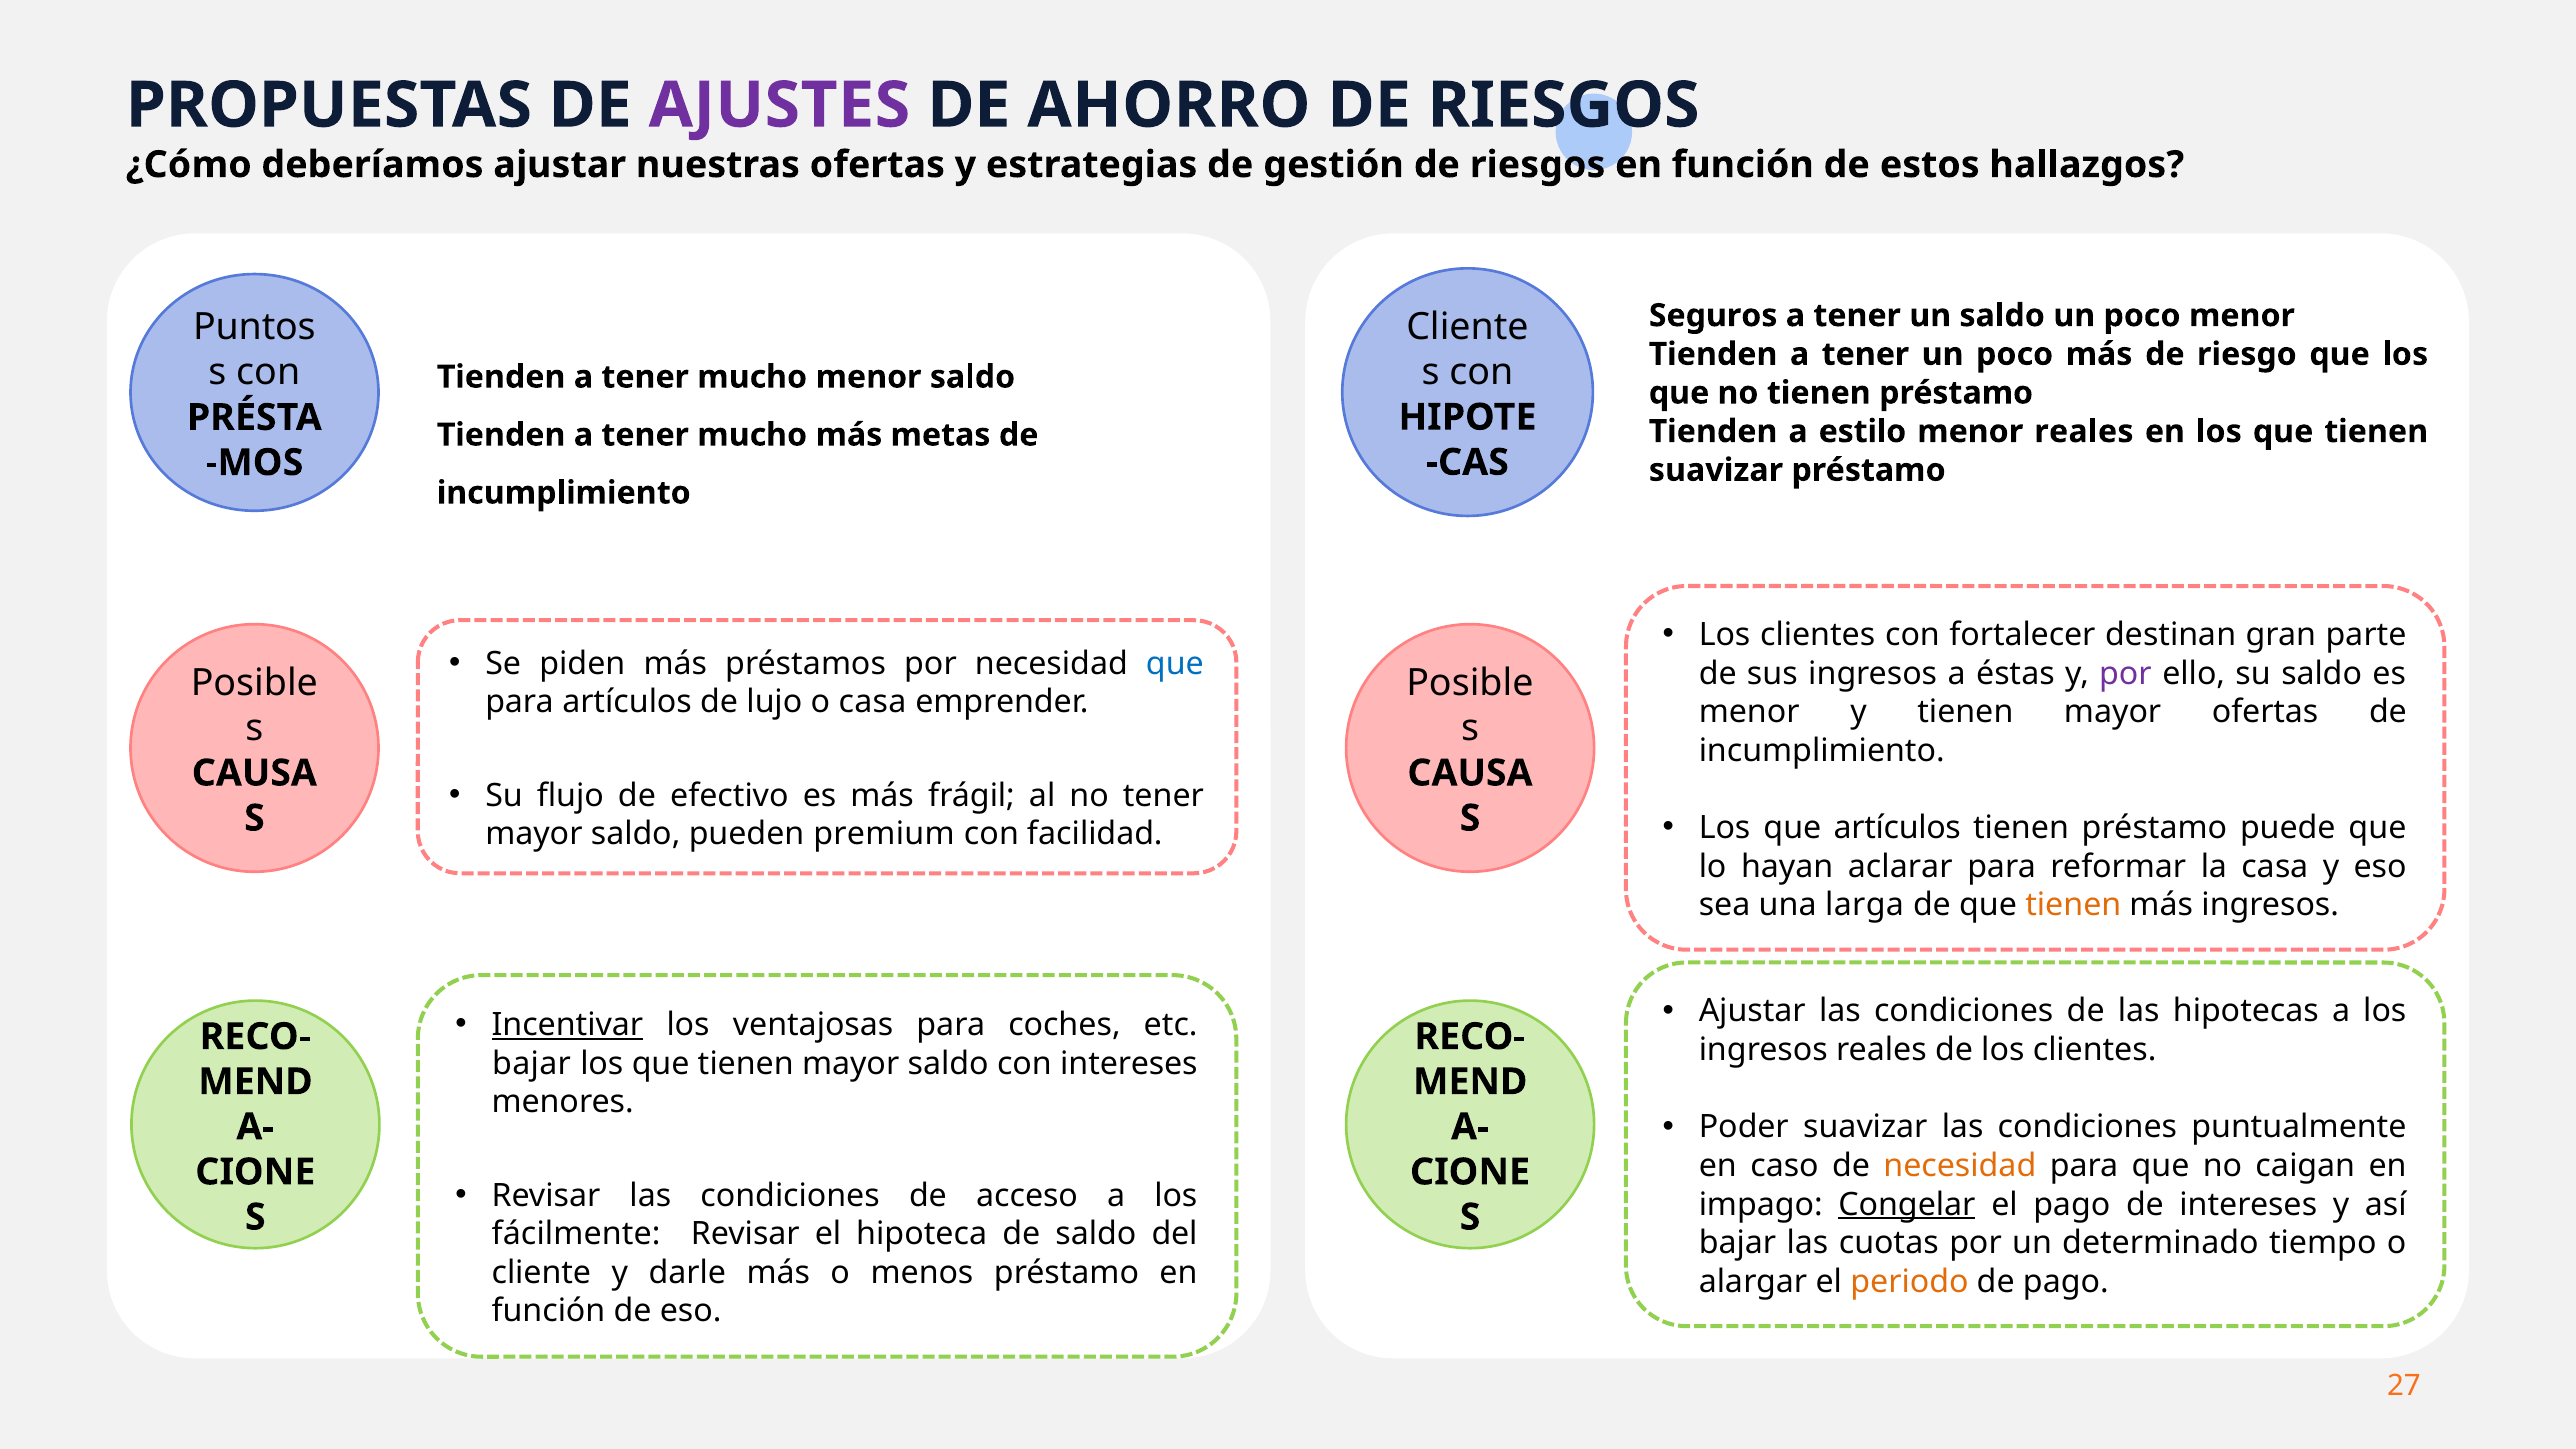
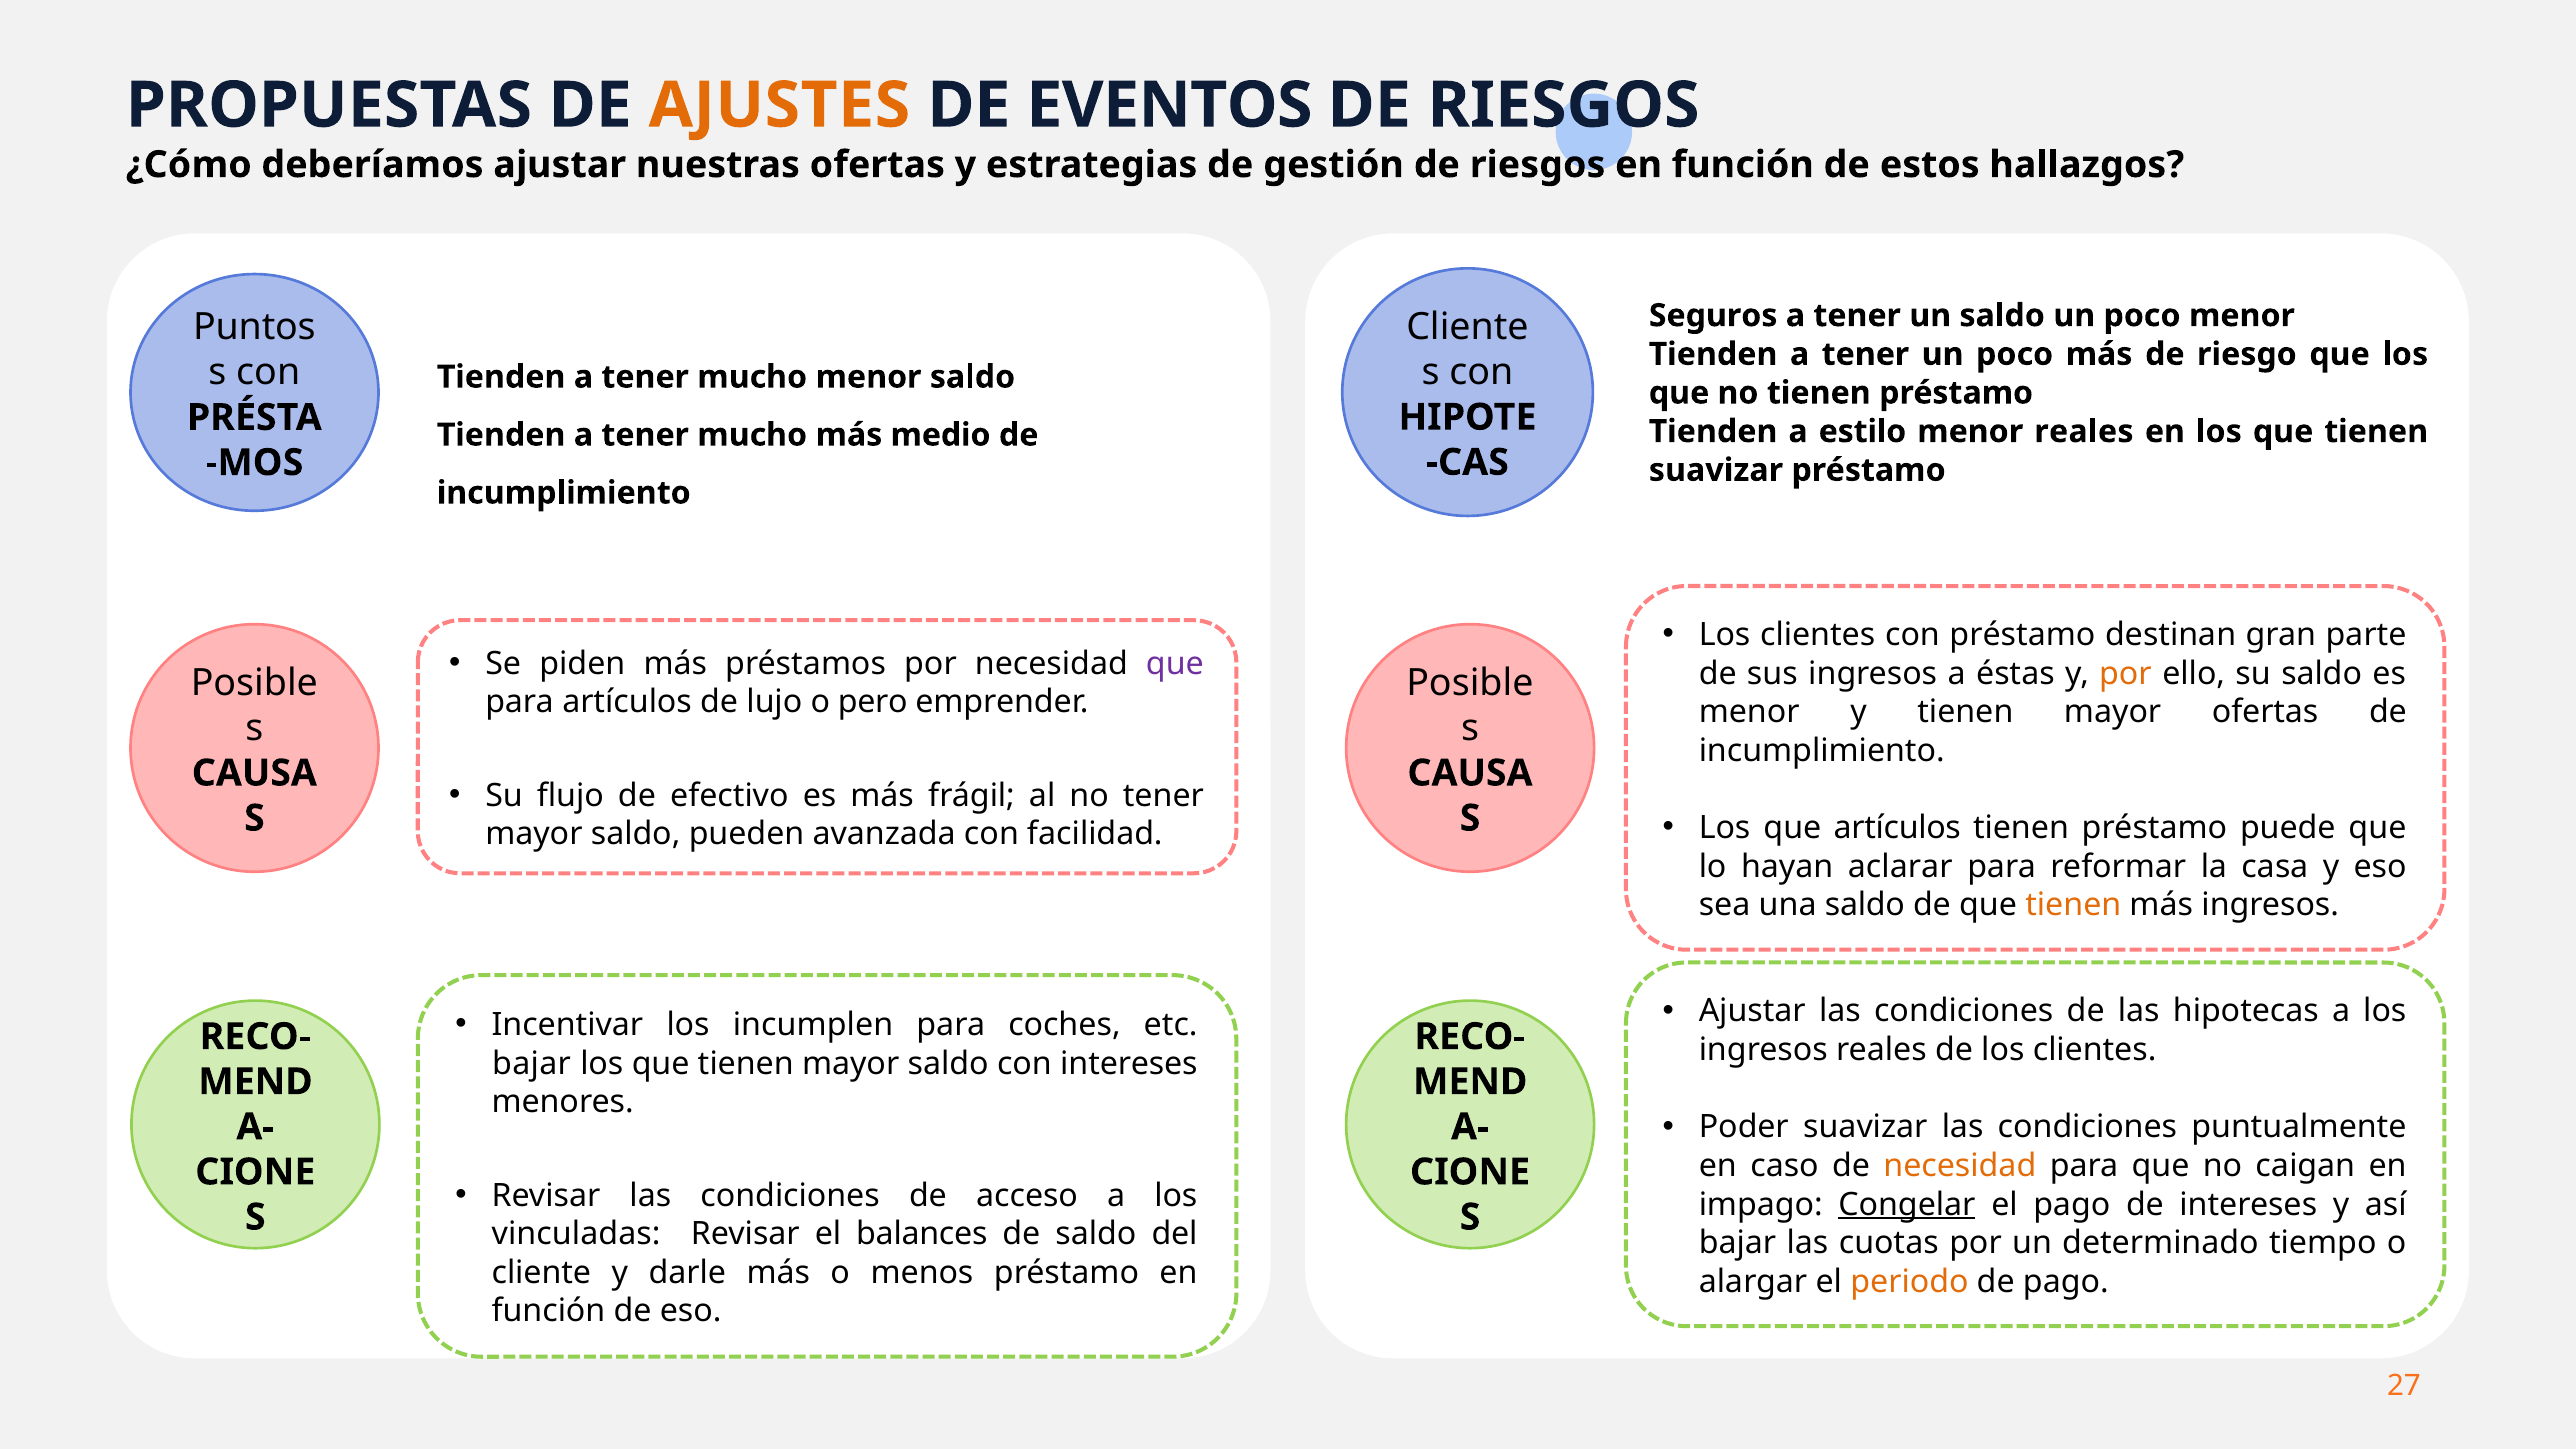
AJUSTES colour: purple -> orange
AHORRO: AHORRO -> EVENTOS
metas: metas -> medio
con fortalecer: fortalecer -> préstamo
que at (1175, 664) colour: blue -> purple
por at (2125, 673) colour: purple -> orange
o casa: casa -> pero
premium: premium -> avanzada
una larga: larga -> saldo
Incentivar underline: present -> none
ventajosas: ventajosas -> incumplen
fácilmente: fácilmente -> vinculadas
hipoteca: hipoteca -> balances
